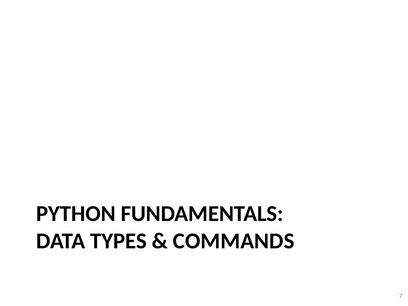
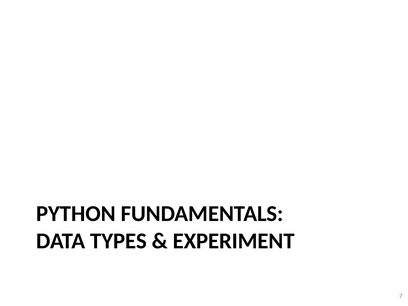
COMMANDS: COMMANDS -> EXPERIMENT
